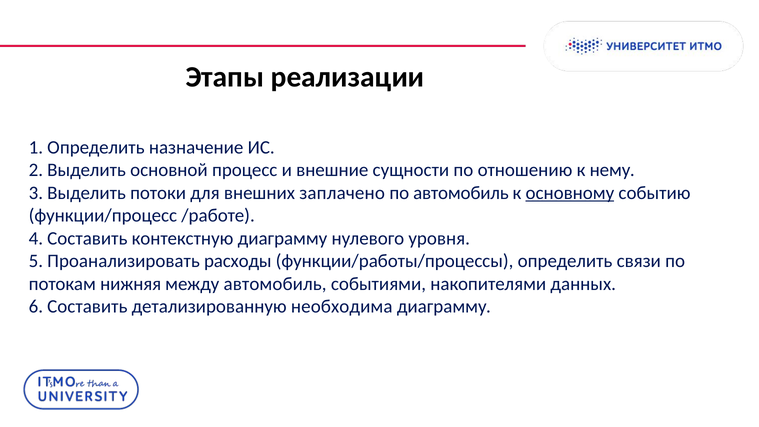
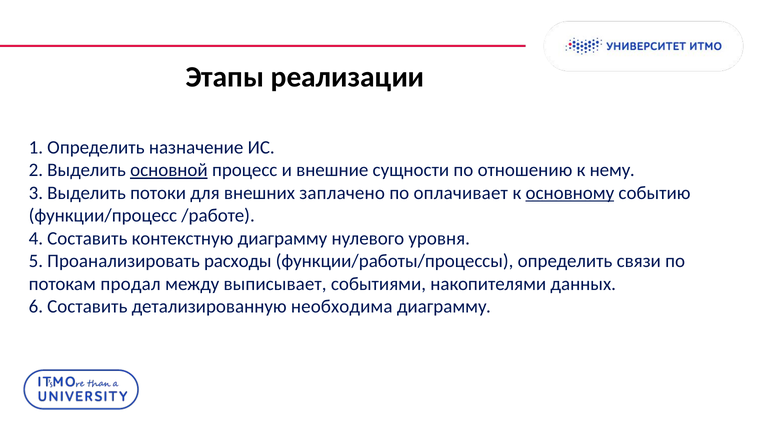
основной underline: none -> present
по автомобиль: автомобиль -> оплачивает
нижняя: нижняя -> продал
между автомобиль: автомобиль -> выписывает
